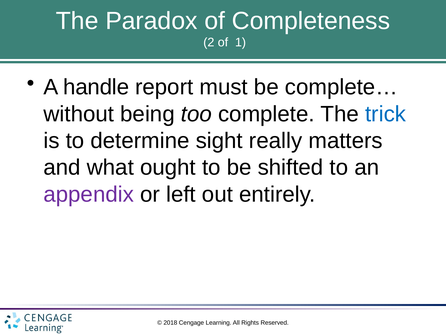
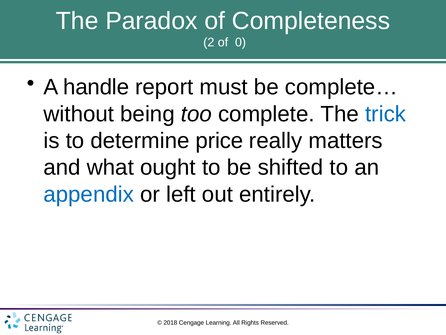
1: 1 -> 0
sight: sight -> price
appendix colour: purple -> blue
